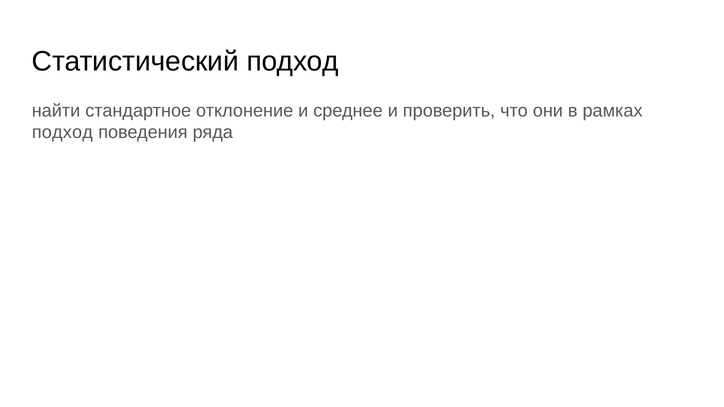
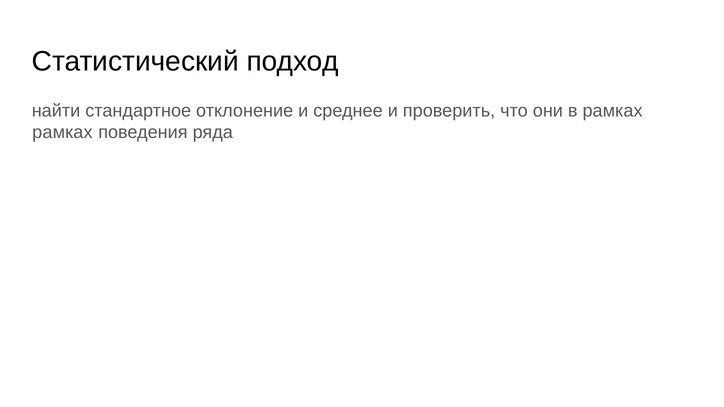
подход at (62, 132): подход -> рамках
